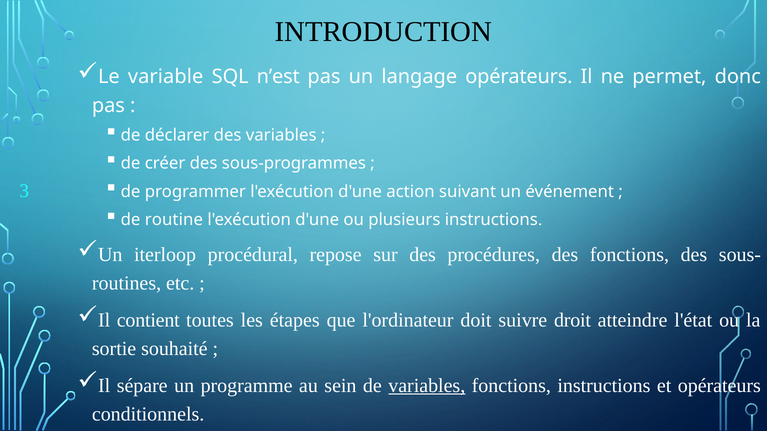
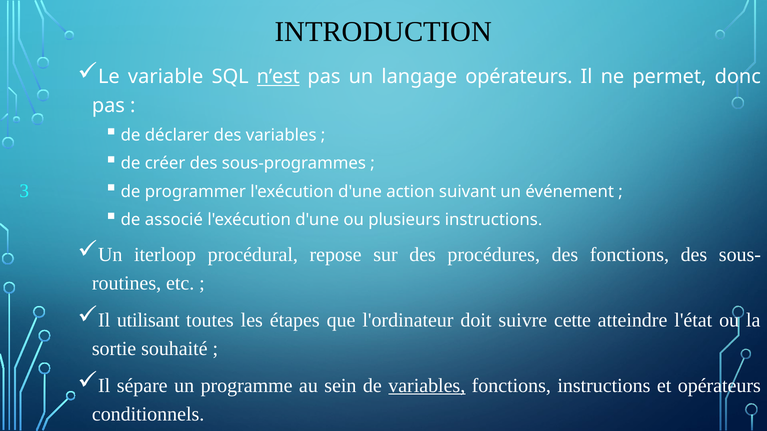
n’est underline: none -> present
routine: routine -> associé
contient: contient -> utilisant
droit: droit -> cette
